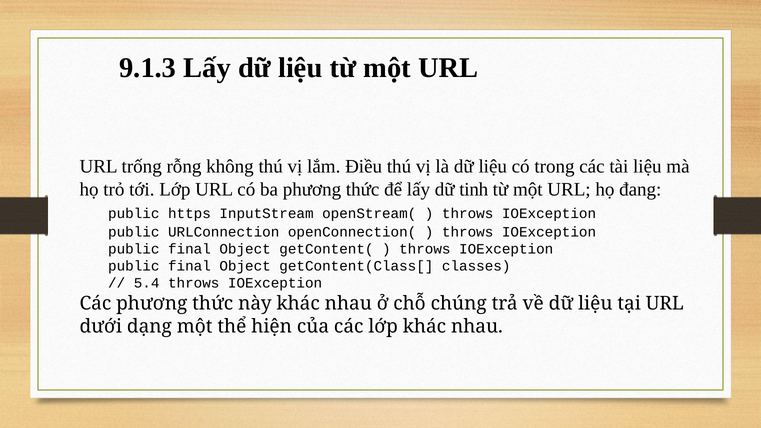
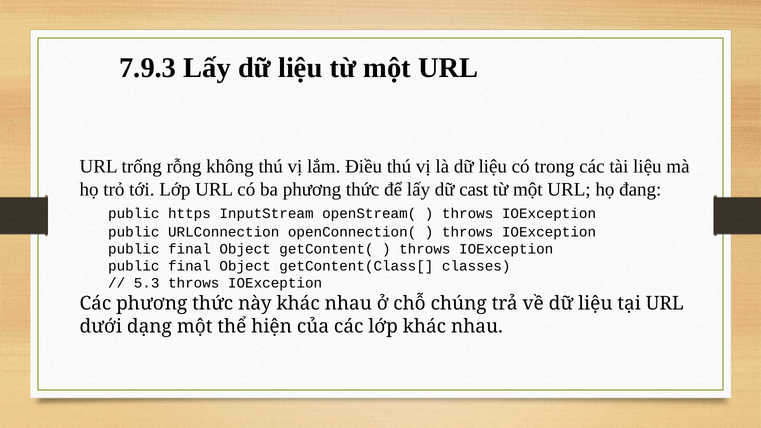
9.1.3: 9.1.3 -> 7.9.3
tinh: tinh -> cast
5.4: 5.4 -> 5.3
